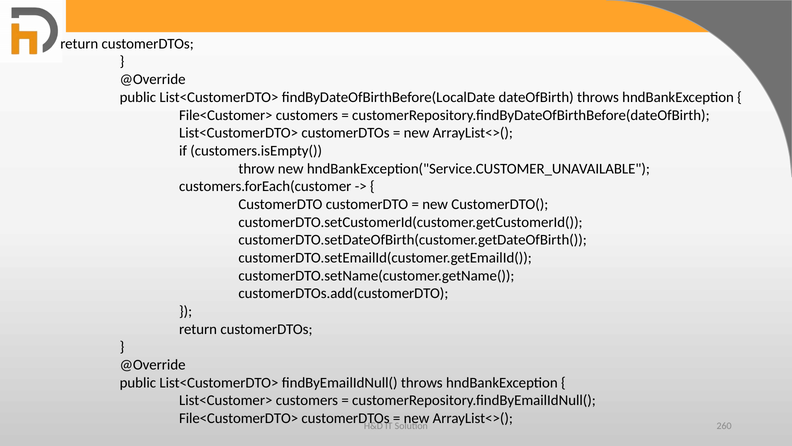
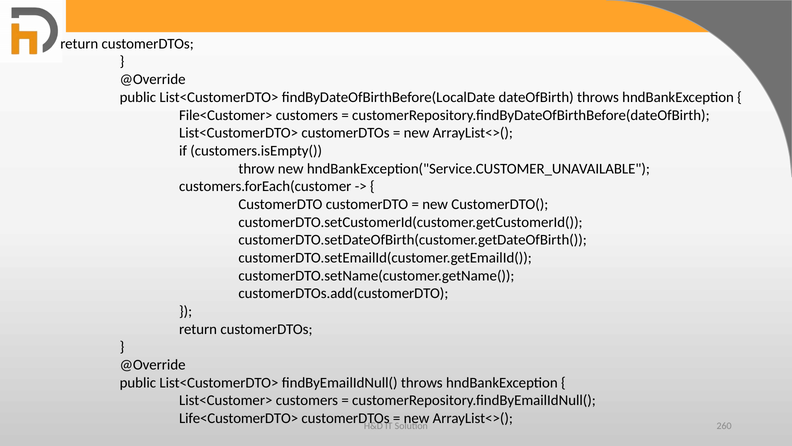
File<CustomerDTO>: File<CustomerDTO> -> Life<CustomerDTO>
